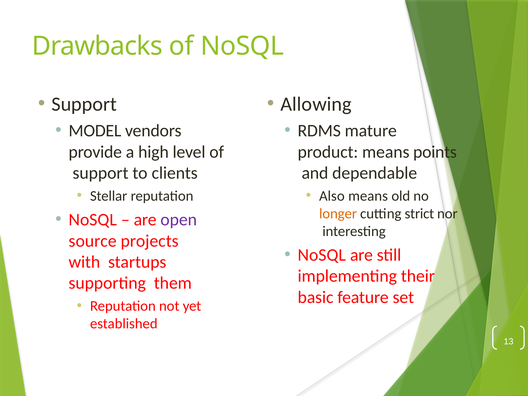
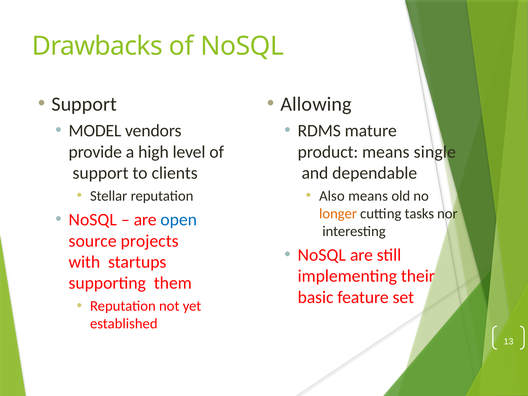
points: points -> single
strict: strict -> tasks
open colour: purple -> blue
